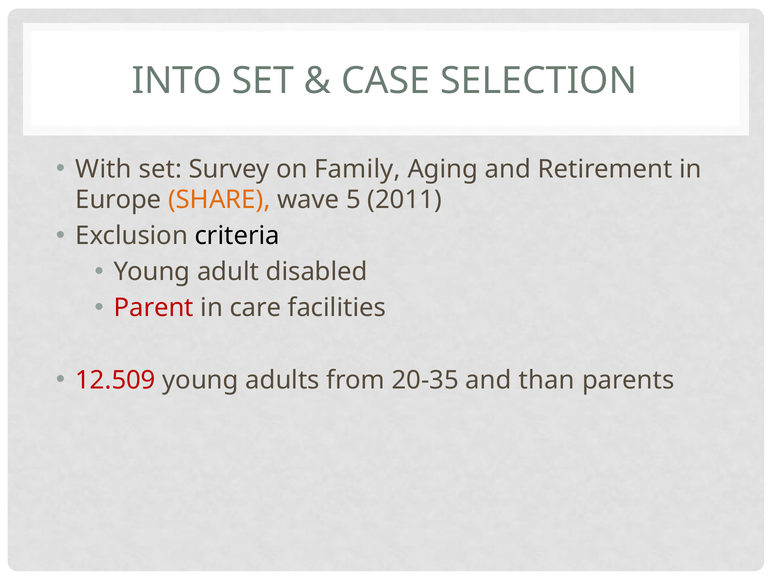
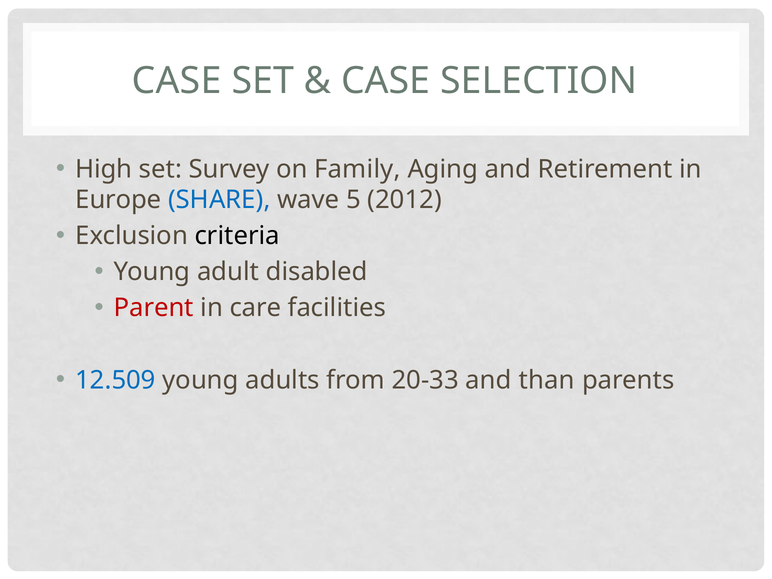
INTO at (177, 81): INTO -> CASE
With: With -> High
SHARE colour: orange -> blue
2011: 2011 -> 2012
12.509 colour: red -> blue
20-35: 20-35 -> 20-33
